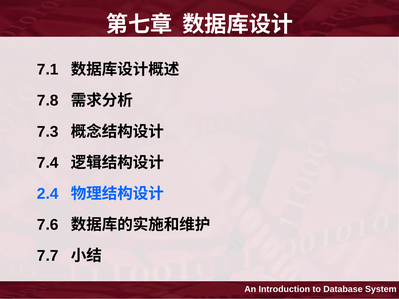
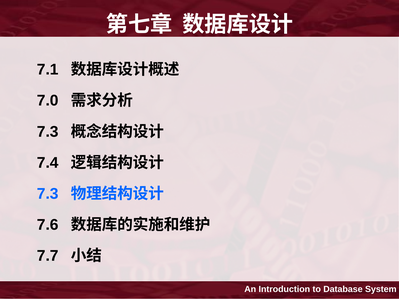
7.8: 7.8 -> 7.0
2.4 at (48, 194): 2.4 -> 7.3
